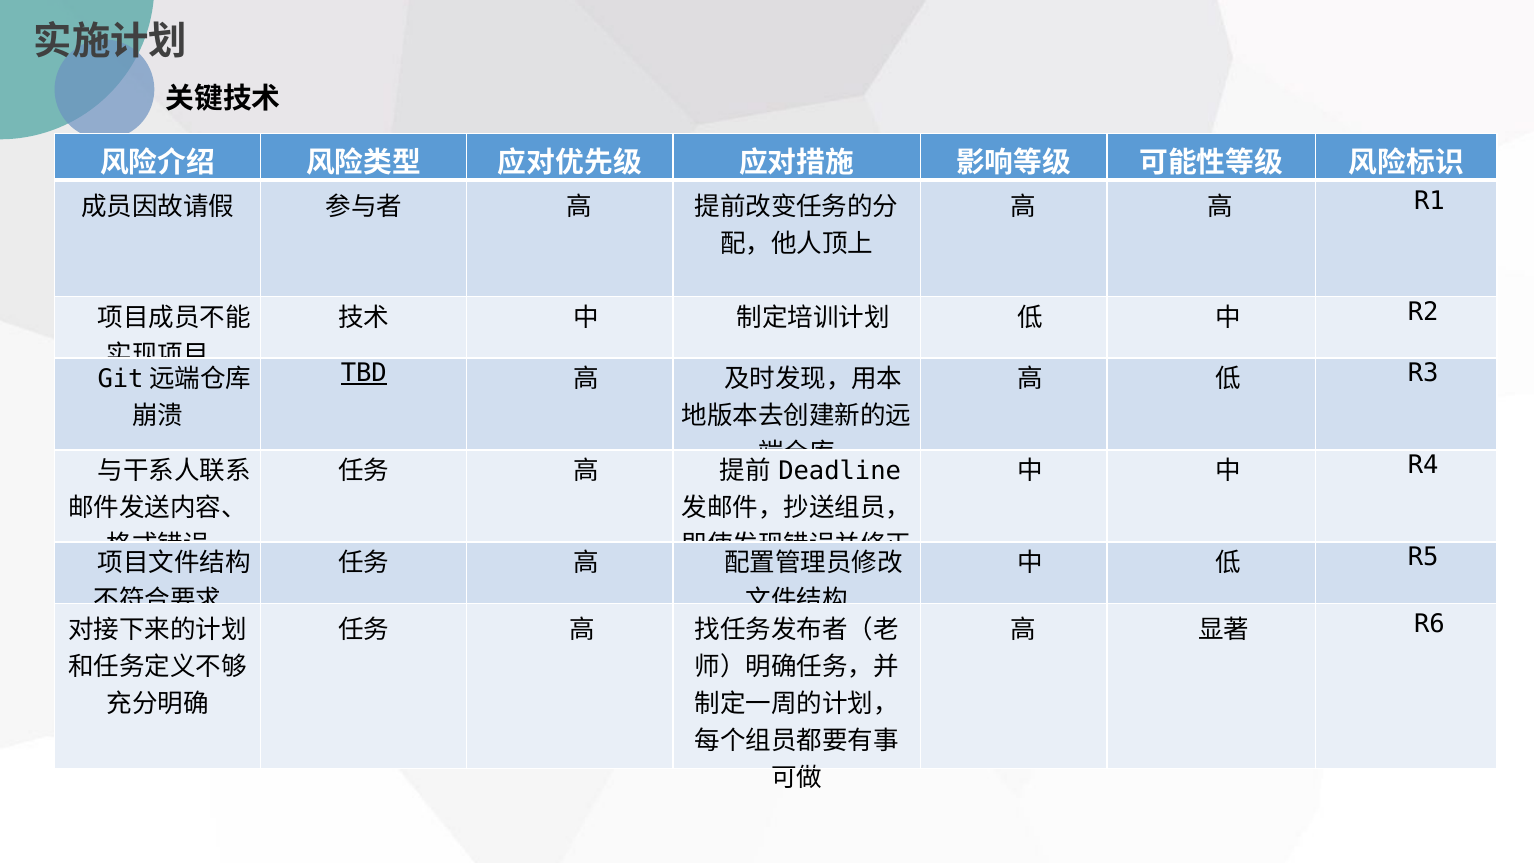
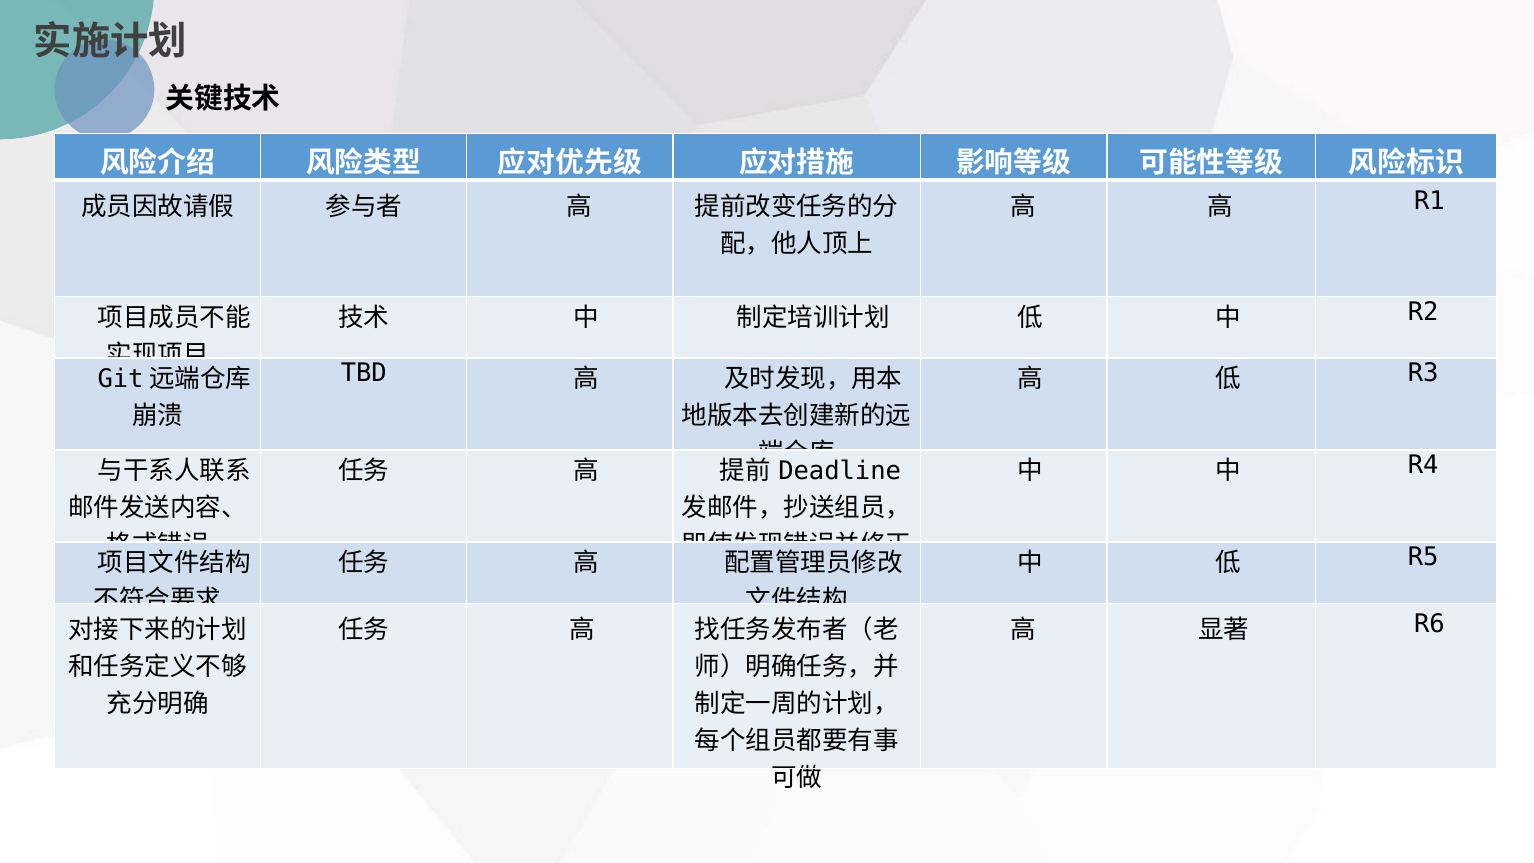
TBD underline: present -> none
